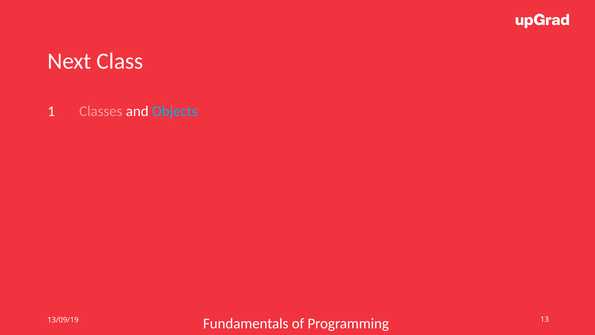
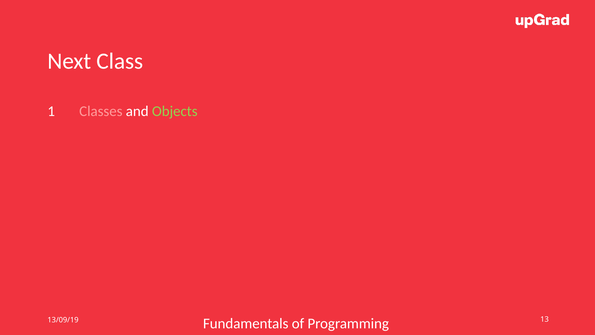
Objects colour: light blue -> light green
